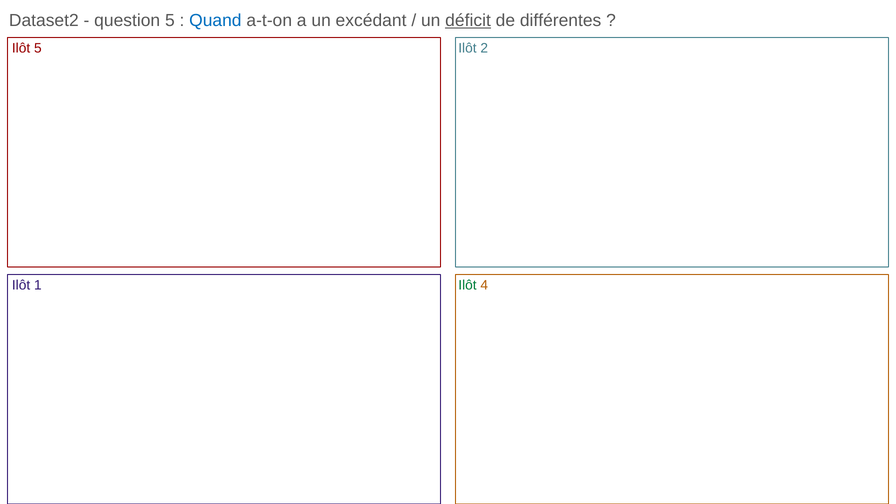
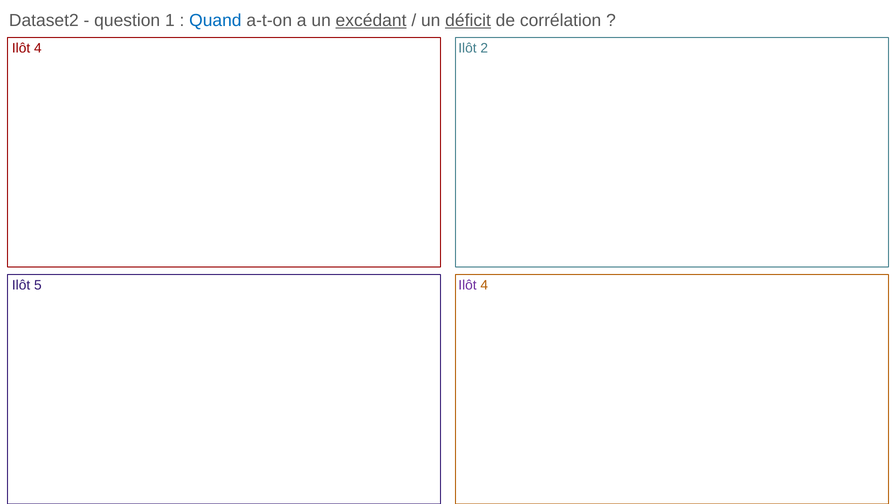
question 5: 5 -> 1
excédant underline: none -> present
différentes: différentes -> corrélation
5 at (38, 48): 5 -> 4
1: 1 -> 5
Ilôt at (467, 285) colour: green -> purple
